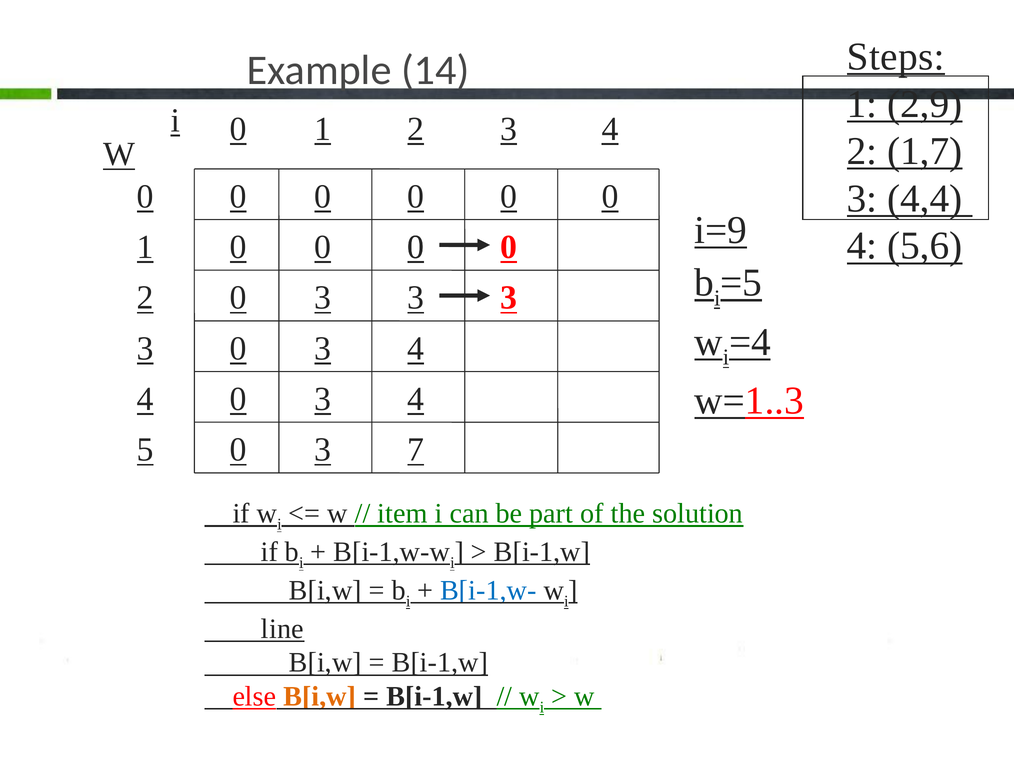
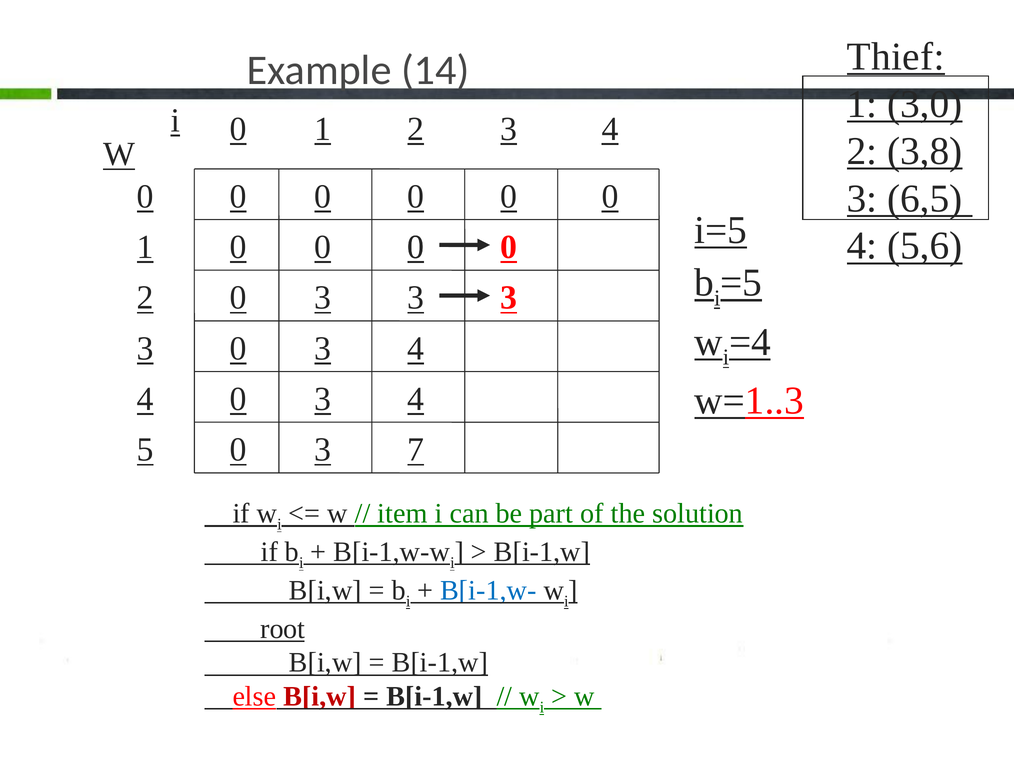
Steps: Steps -> Thief
2,9: 2,9 -> 3,0
1,7: 1,7 -> 3,8
4,4: 4,4 -> 6,5
i=9: i=9 -> i=5
line: line -> root
B[i,w at (320, 697) colour: orange -> red
